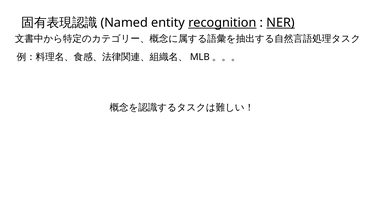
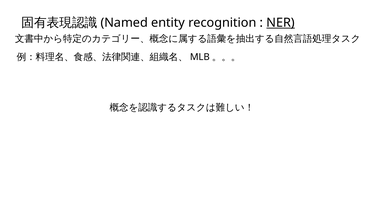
recognition underline: present -> none
